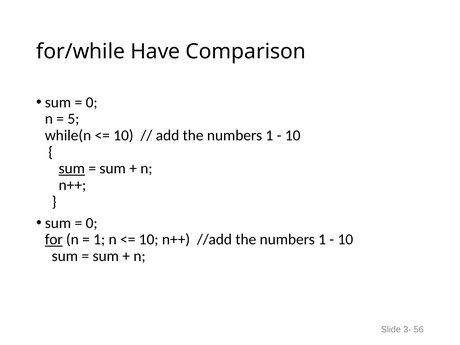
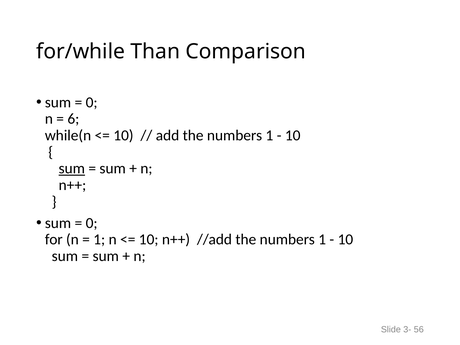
Have: Have -> Than
5: 5 -> 6
for underline: present -> none
